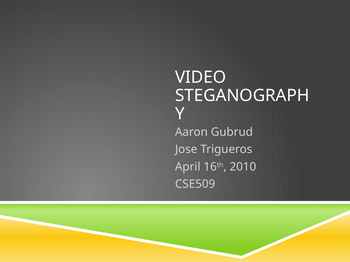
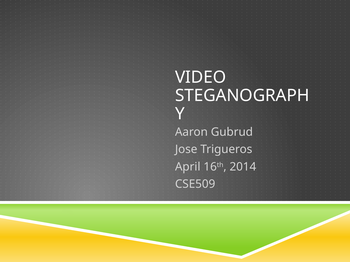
2010: 2010 -> 2014
